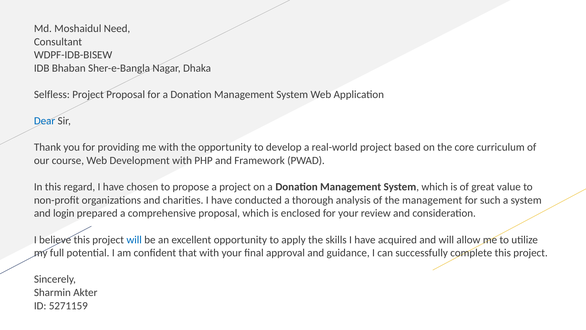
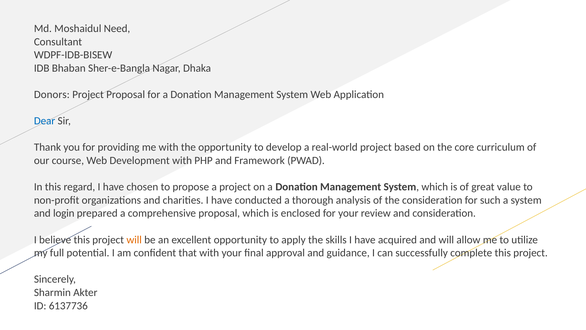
Selfless: Selfless -> Donors
the management: management -> consideration
will at (134, 239) colour: blue -> orange
5271159: 5271159 -> 6137736
